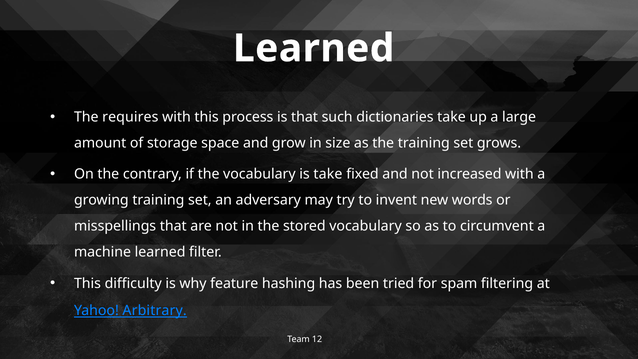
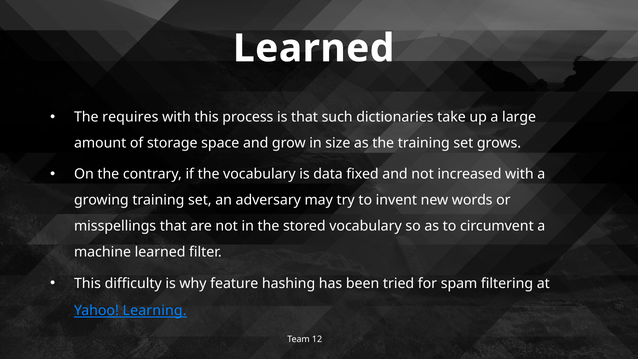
is take: take -> data
Arbitrary: Arbitrary -> Learning
